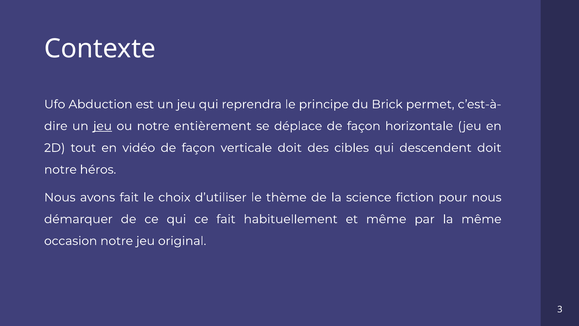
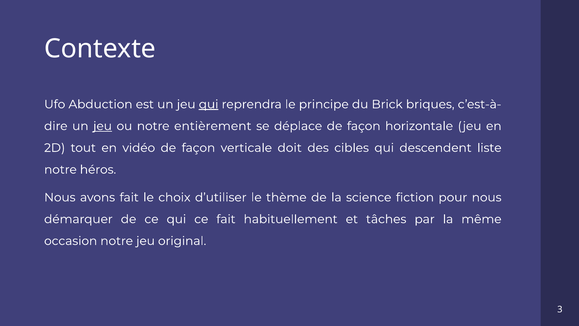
qui at (209, 104) underline: none -> present
permet: permet -> briques
descendent doit: doit -> liste
et même: même -> tâches
